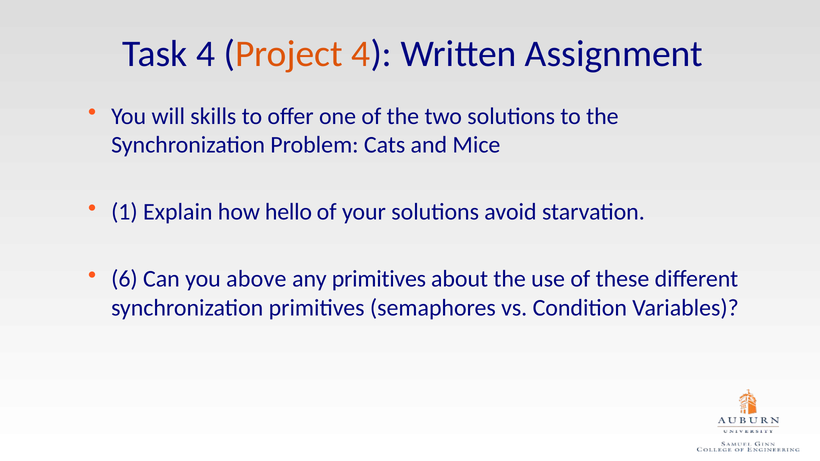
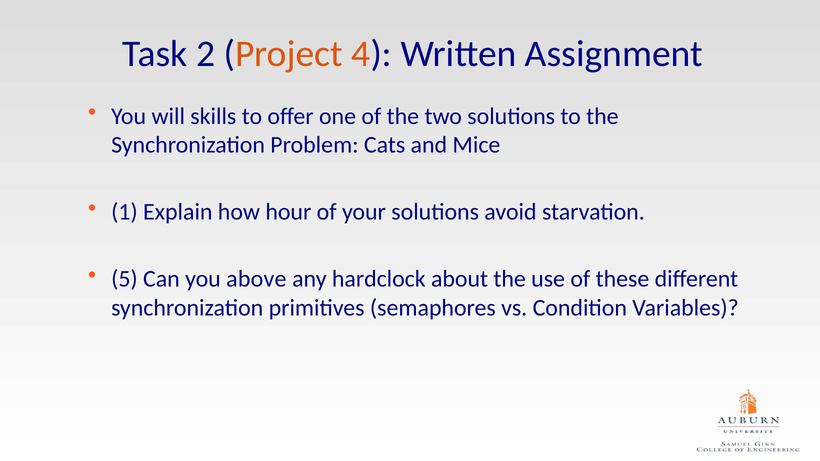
Task 4: 4 -> 2
hello: hello -> hour
6: 6 -> 5
any primitives: primitives -> hardclock
